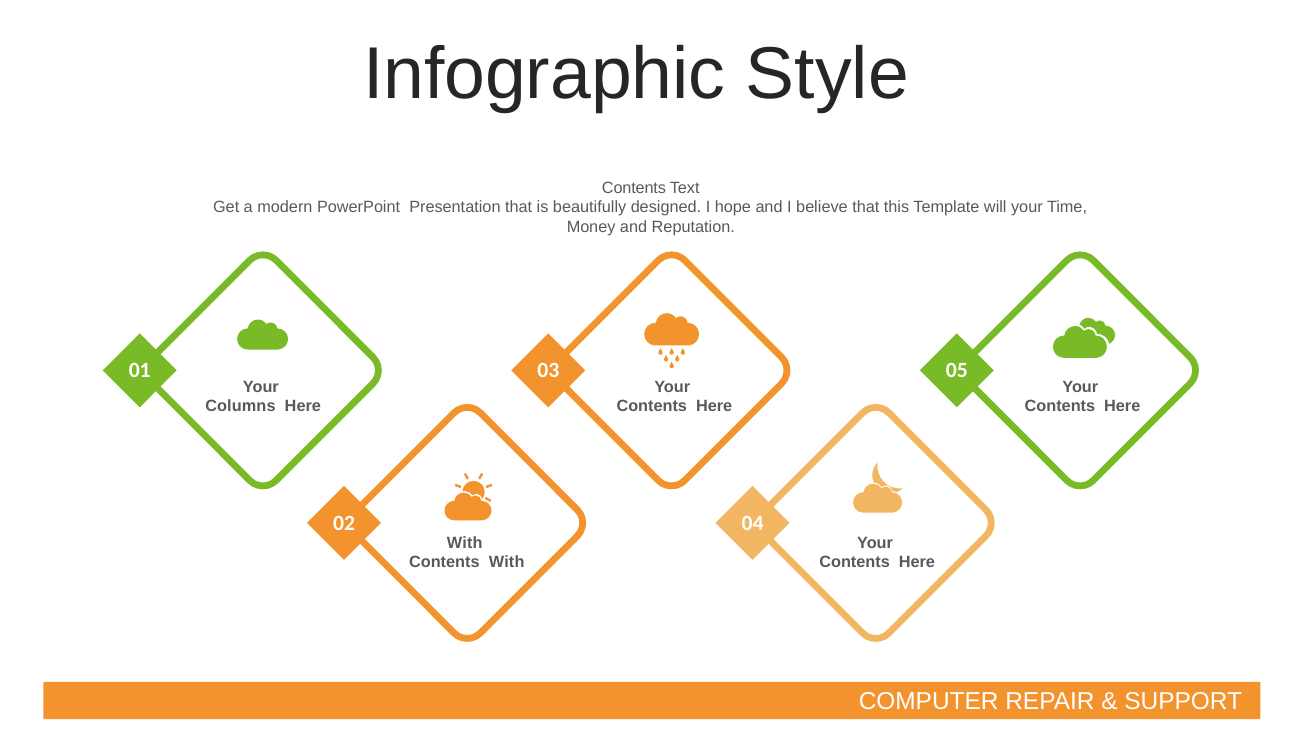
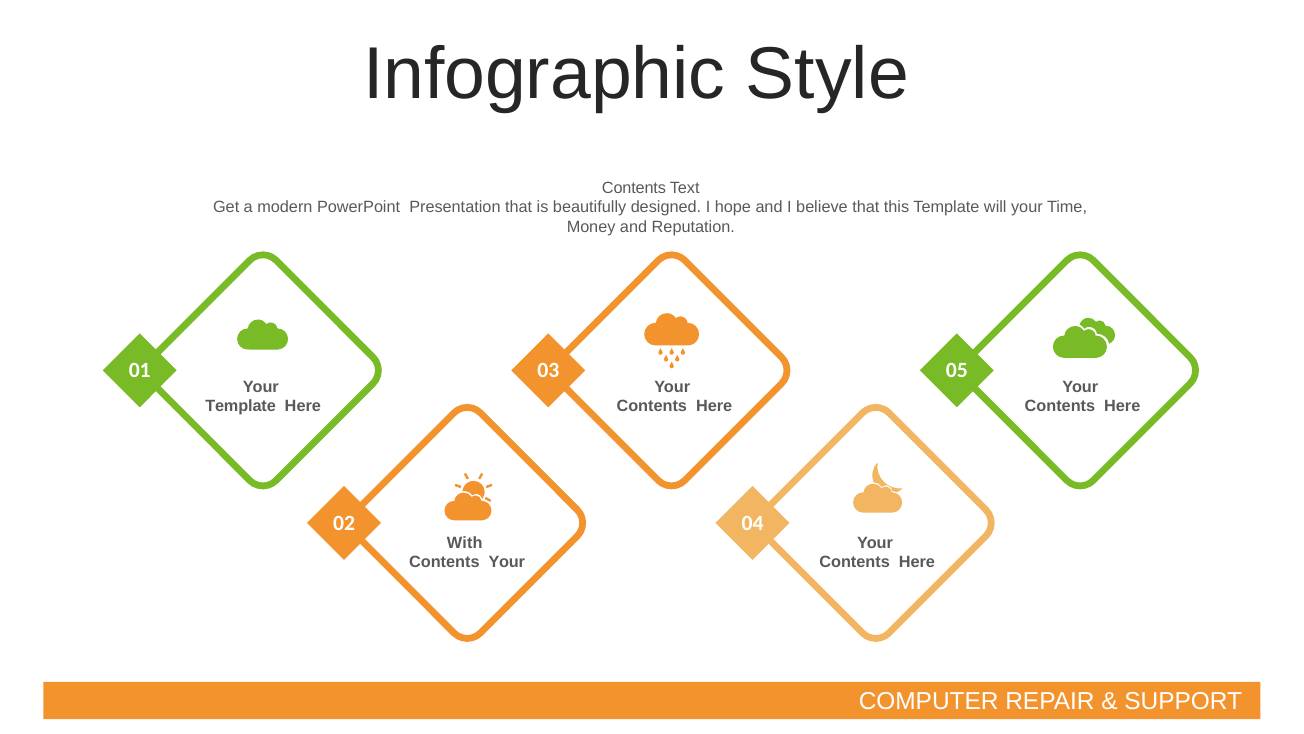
Columns at (240, 406): Columns -> Template
Contents With: With -> Your
